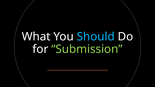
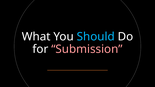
Submission colour: light green -> pink
